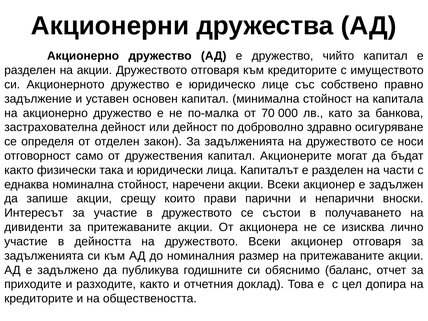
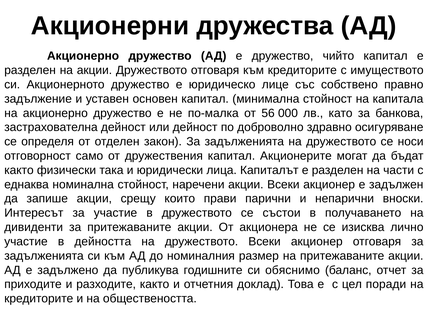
70: 70 -> 56
допира: допира -> поради
